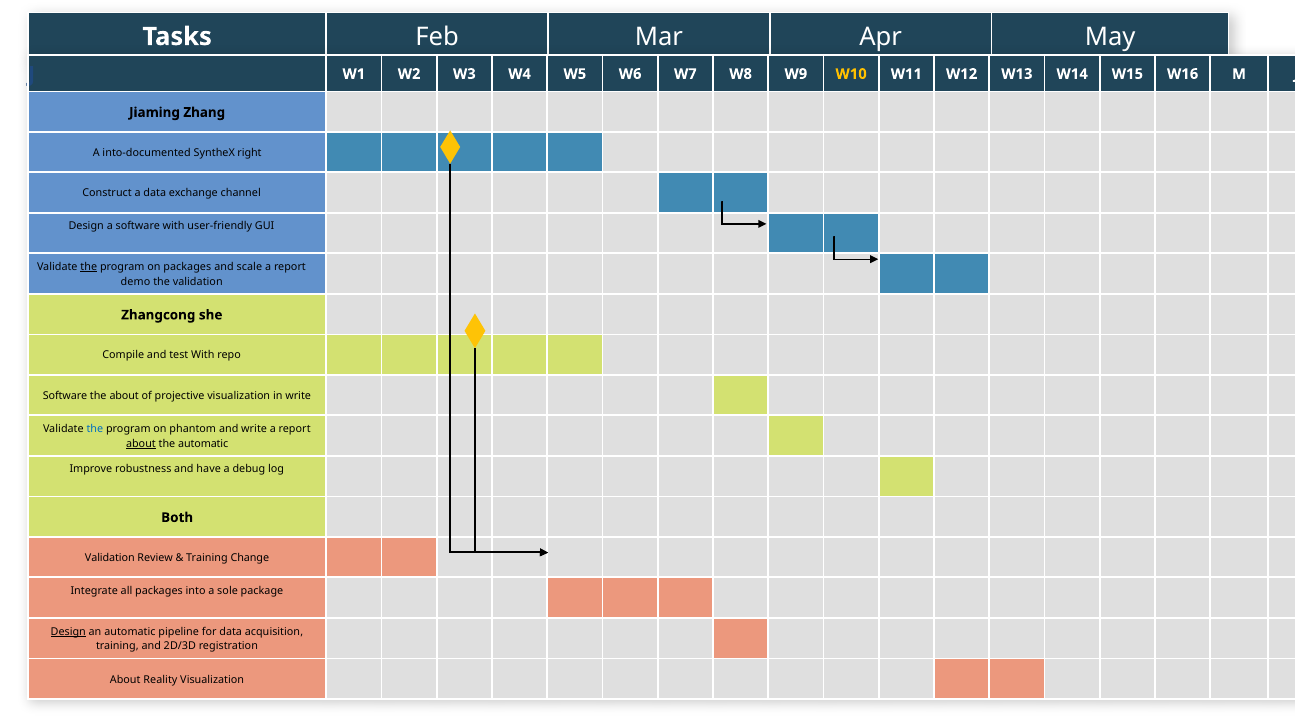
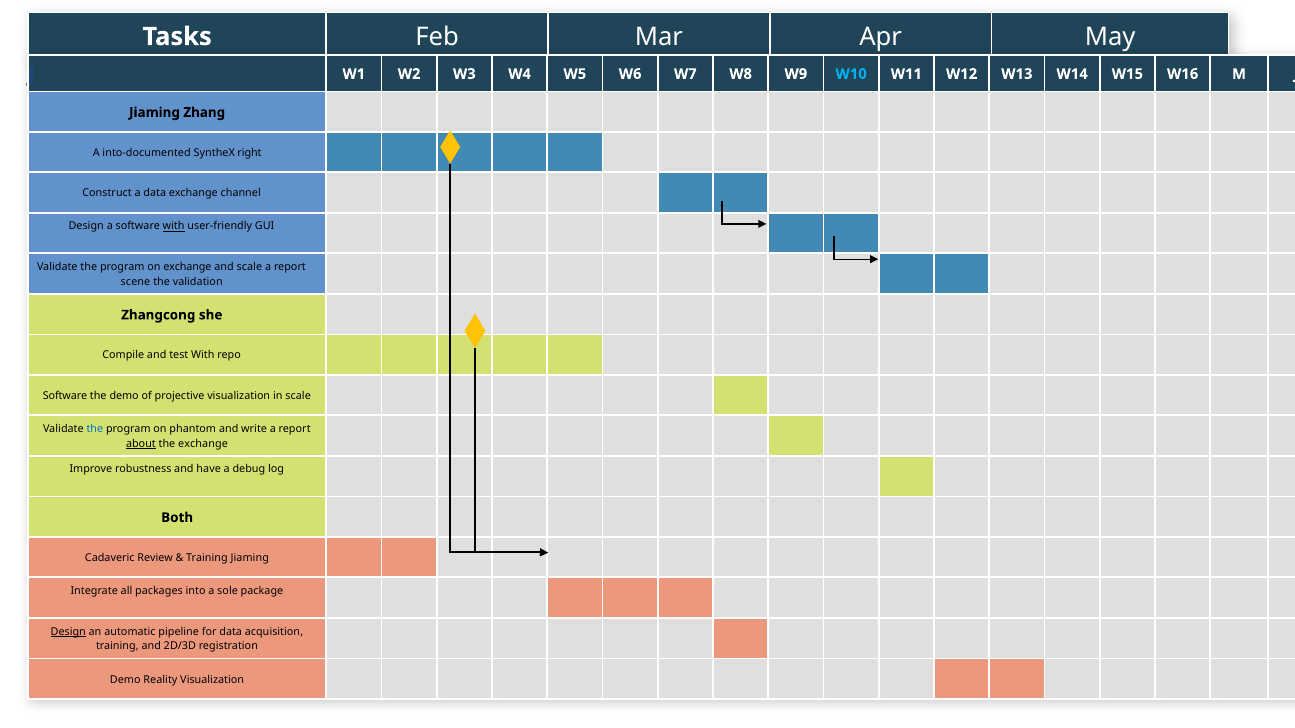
W10 colour: yellow -> light blue
with at (174, 226) underline: none -> present
the at (89, 267) underline: present -> none
on packages: packages -> exchange
demo: demo -> scene
the about: about -> demo
in write: write -> scale
the automatic: automatic -> exchange
Validation at (110, 558): Validation -> Cadaveric
Training Change: Change -> Jiaming
About at (125, 680): About -> Demo
